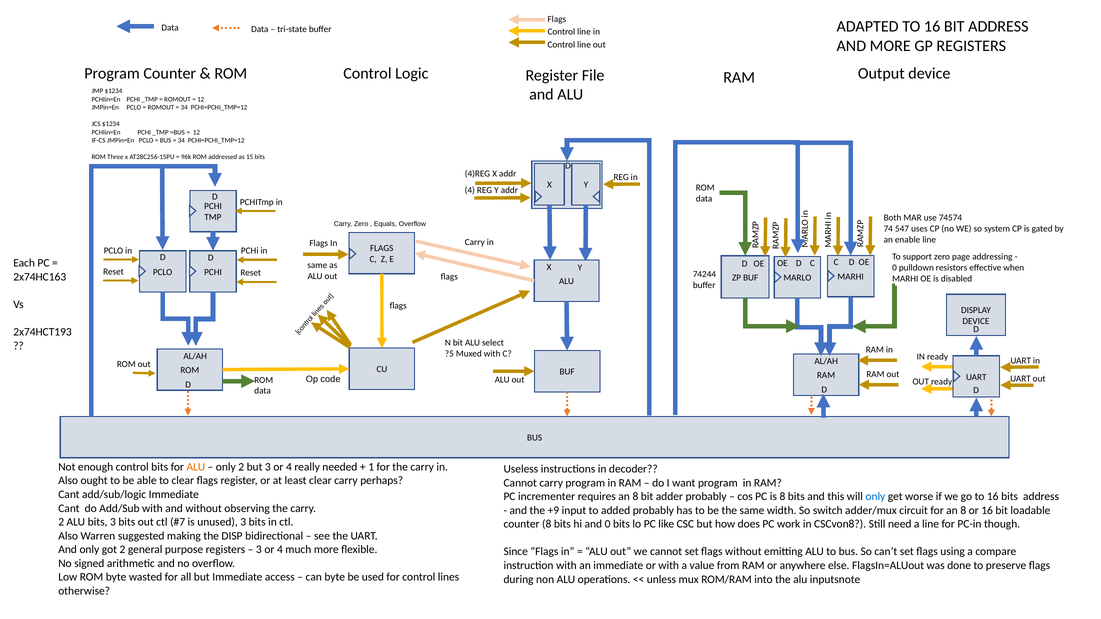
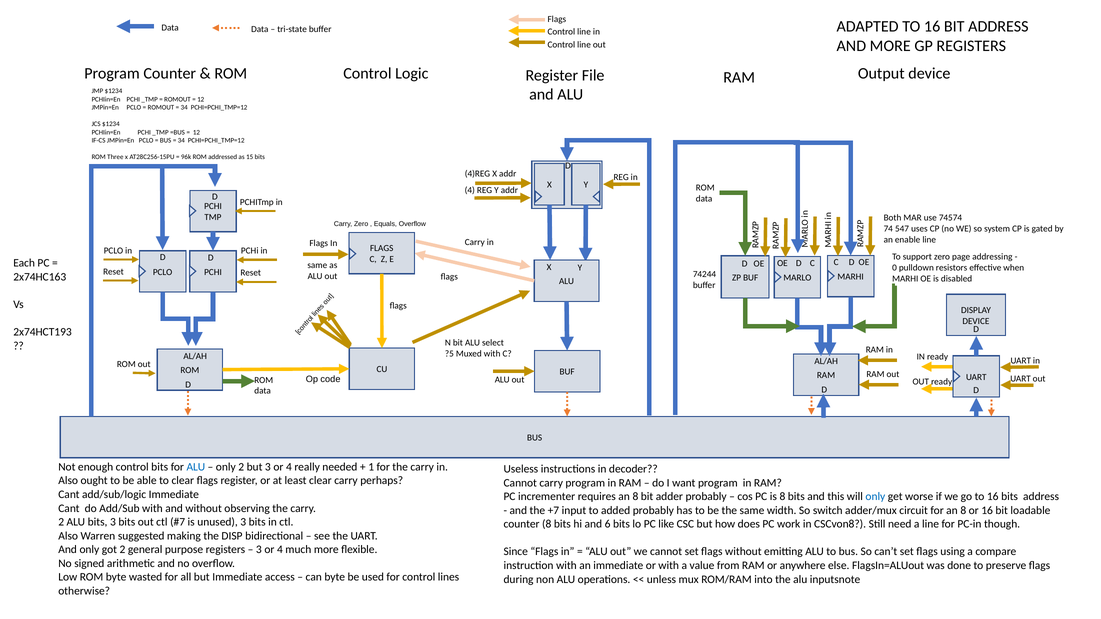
ALU at (196, 467) colour: orange -> blue
+9: +9 -> +7
and 0: 0 -> 6
